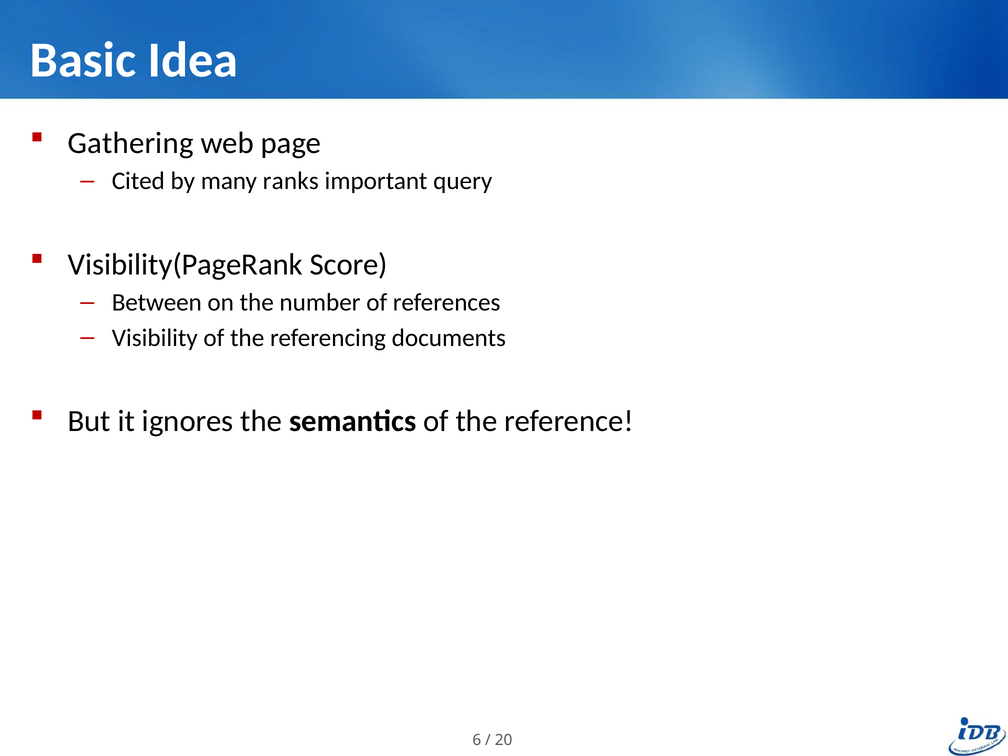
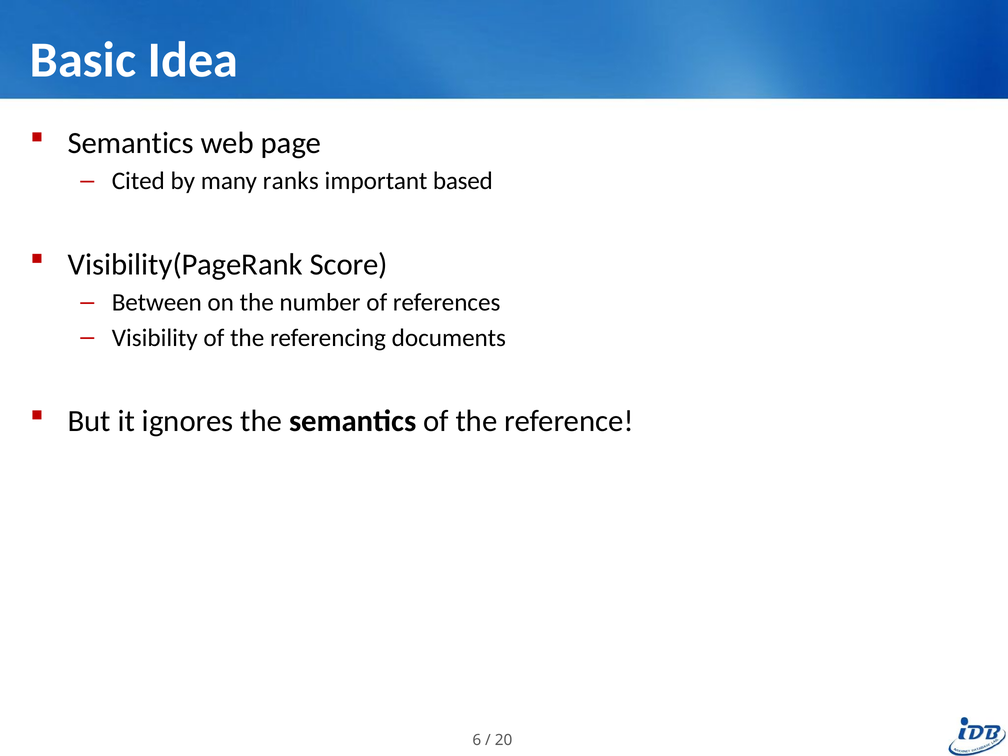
Gathering at (131, 143): Gathering -> Semantics
query: query -> based
